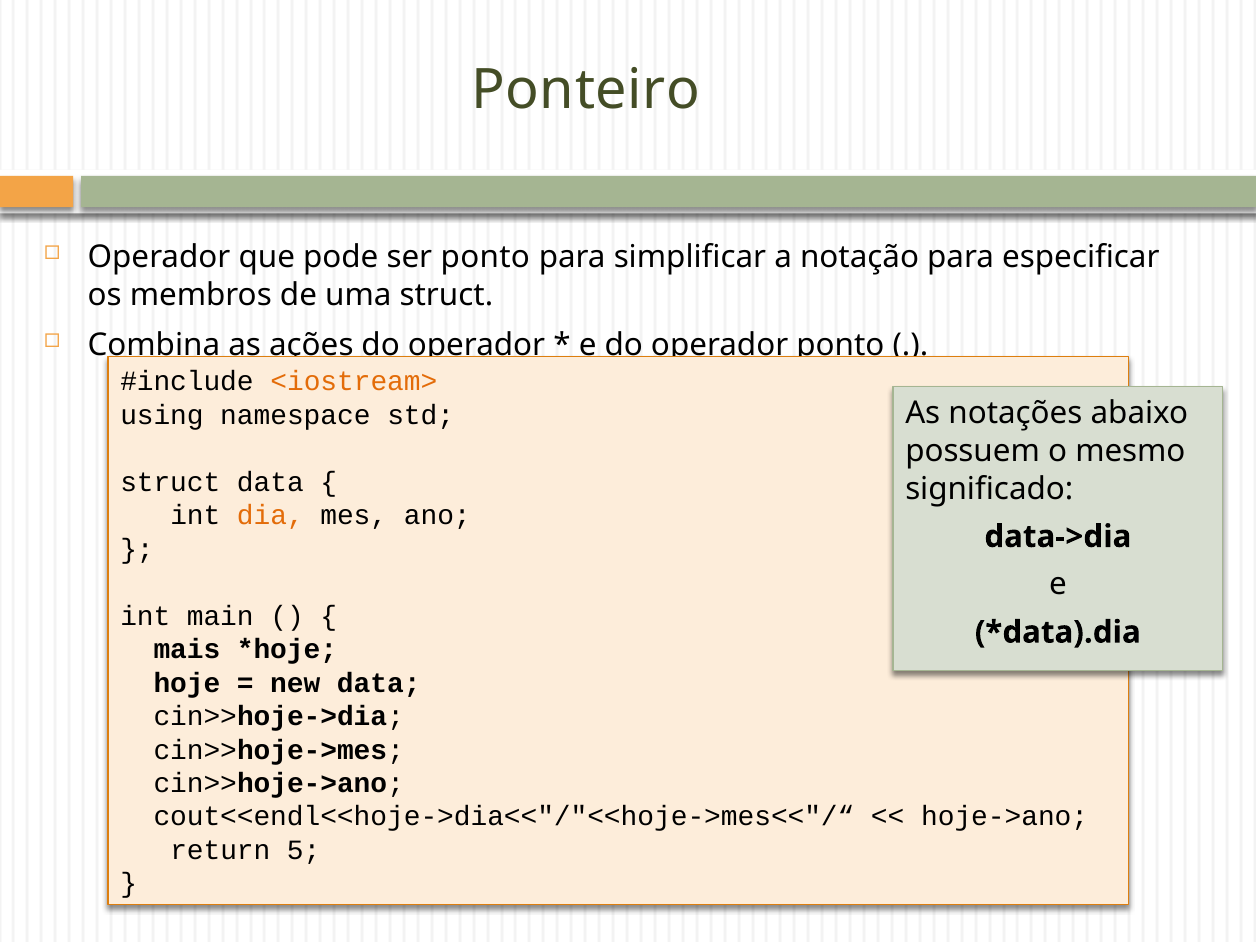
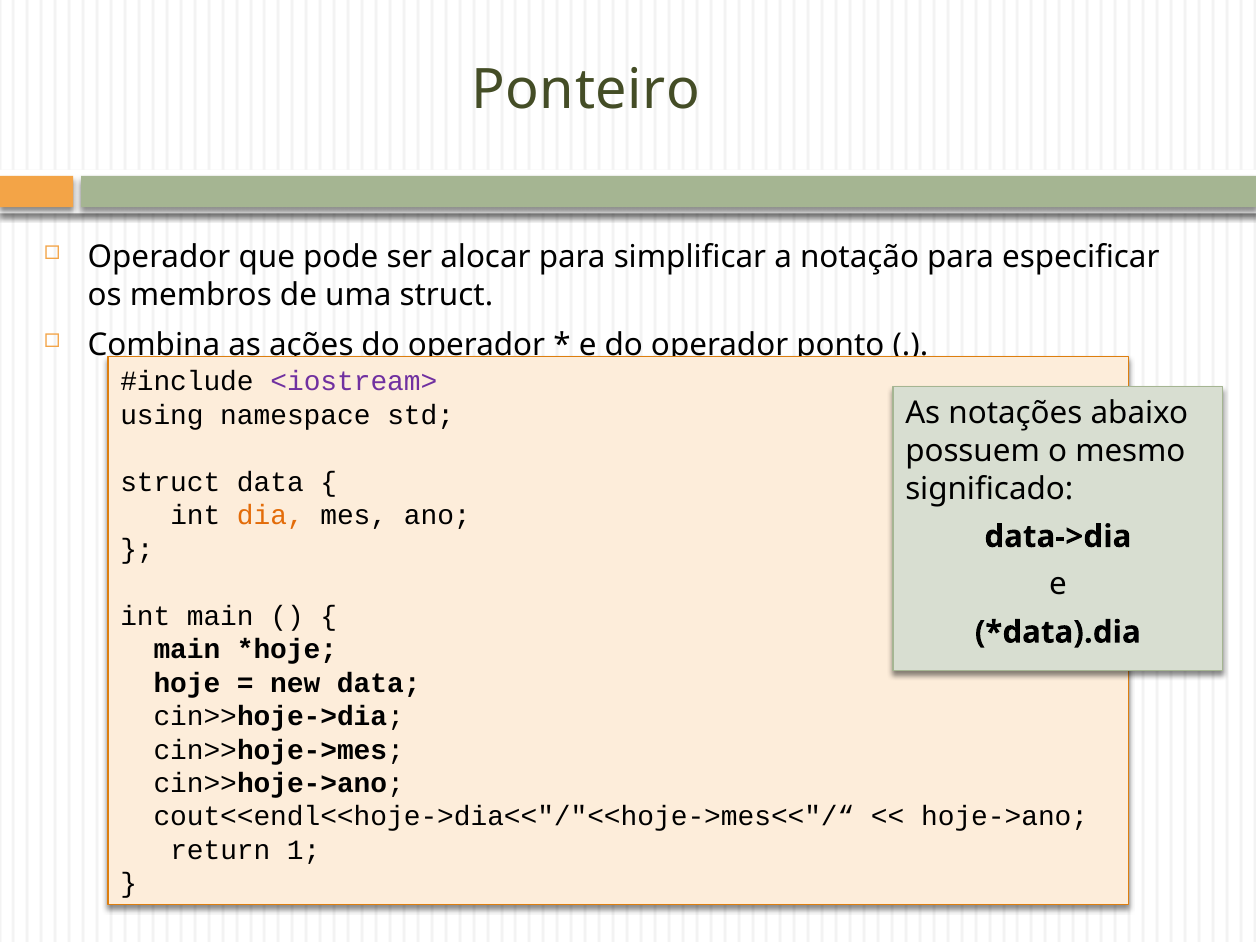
ser ponto: ponto -> alocar
<iostream> colour: orange -> purple
mais at (187, 649): mais -> main
5: 5 -> 1
